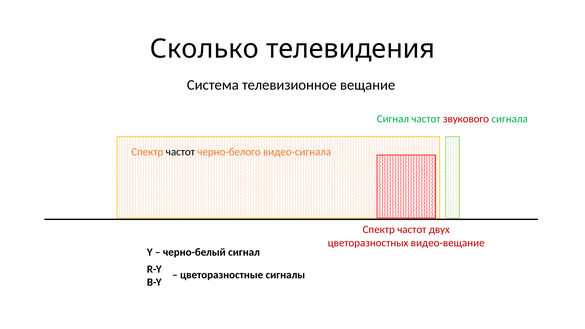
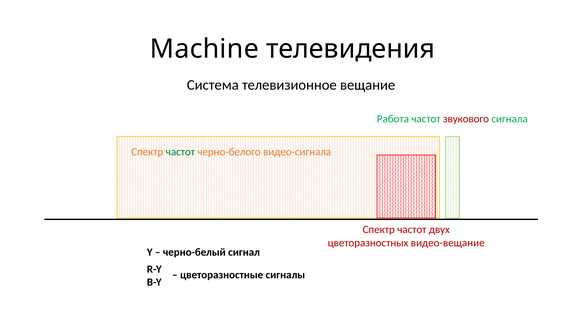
Сколько: Сколько -> Machine
Сигнал at (393, 119): Сигнал -> Работа
частот at (180, 152) colour: black -> green
